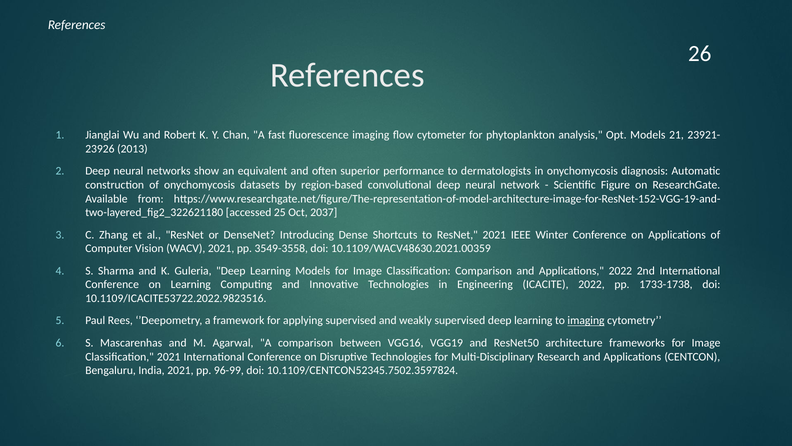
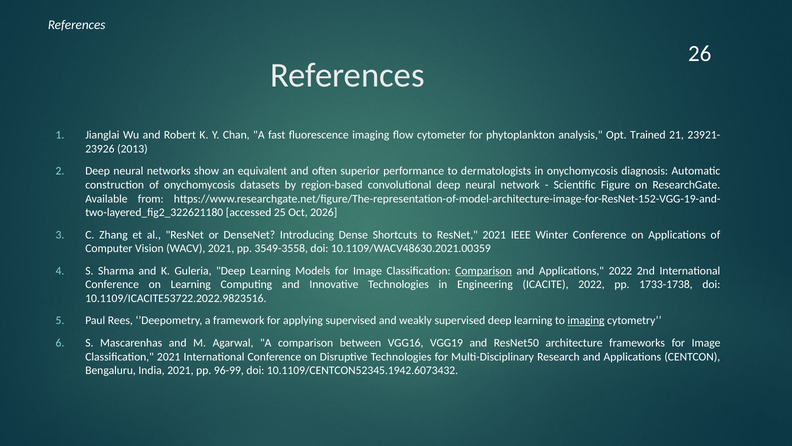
Opt Models: Models -> Trained
2037: 2037 -> 2026
Comparison at (484, 270) underline: none -> present
10.1109/CENTCON52345.7502.3597824: 10.1109/CENTCON52345.7502.3597824 -> 10.1109/CENTCON52345.1942.6073432
